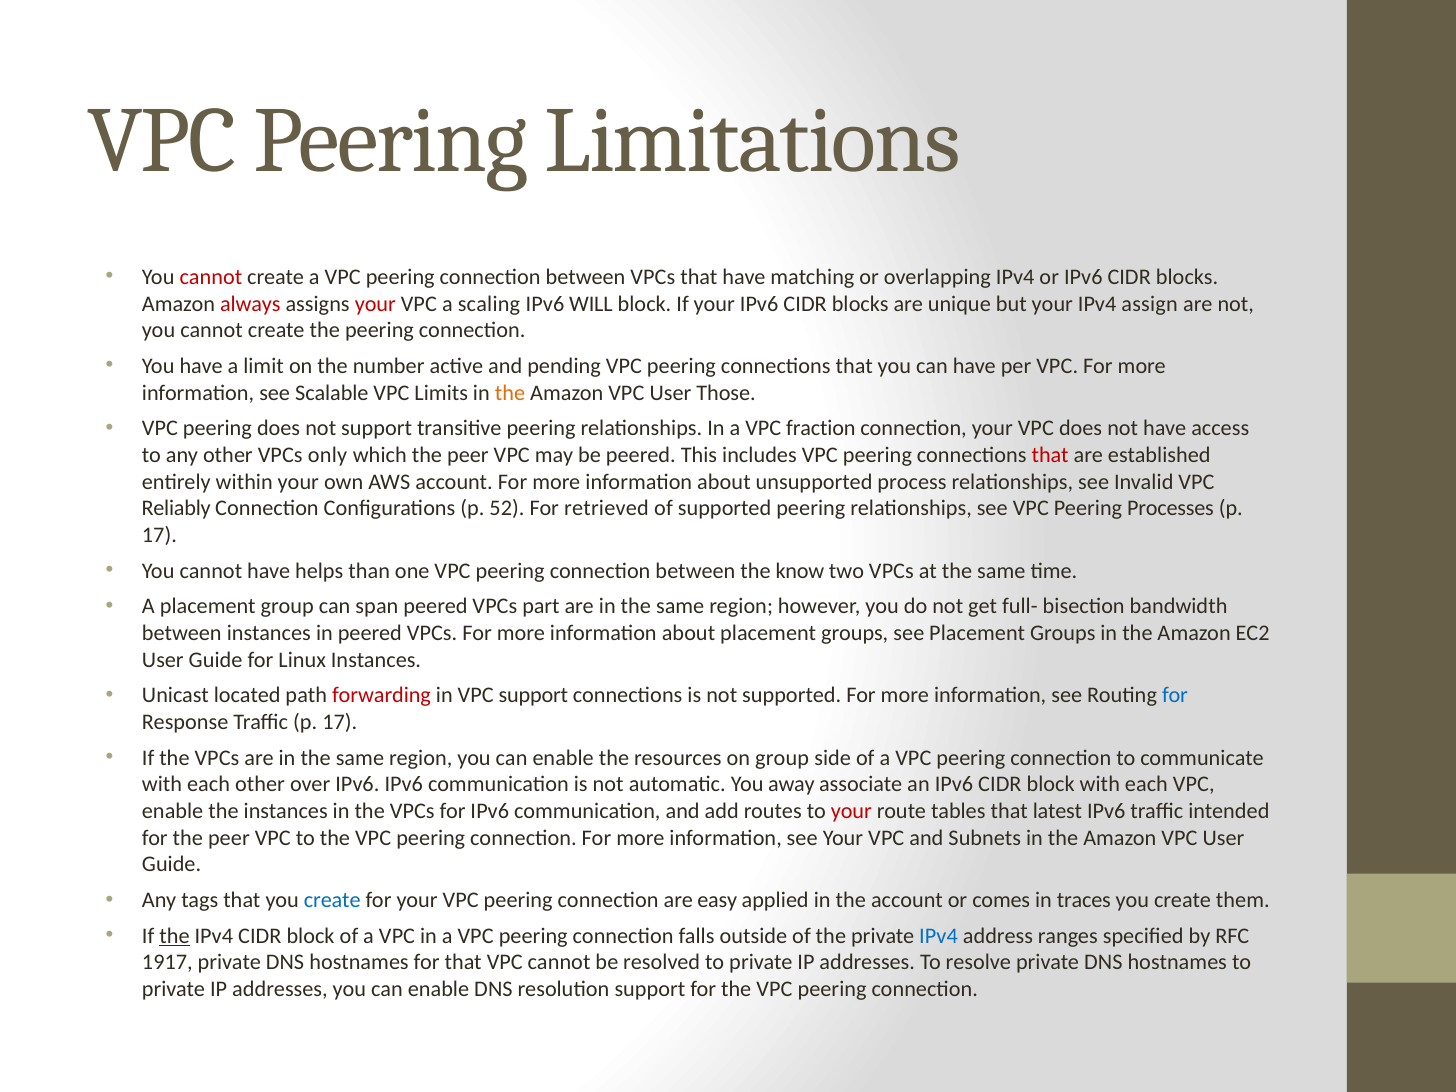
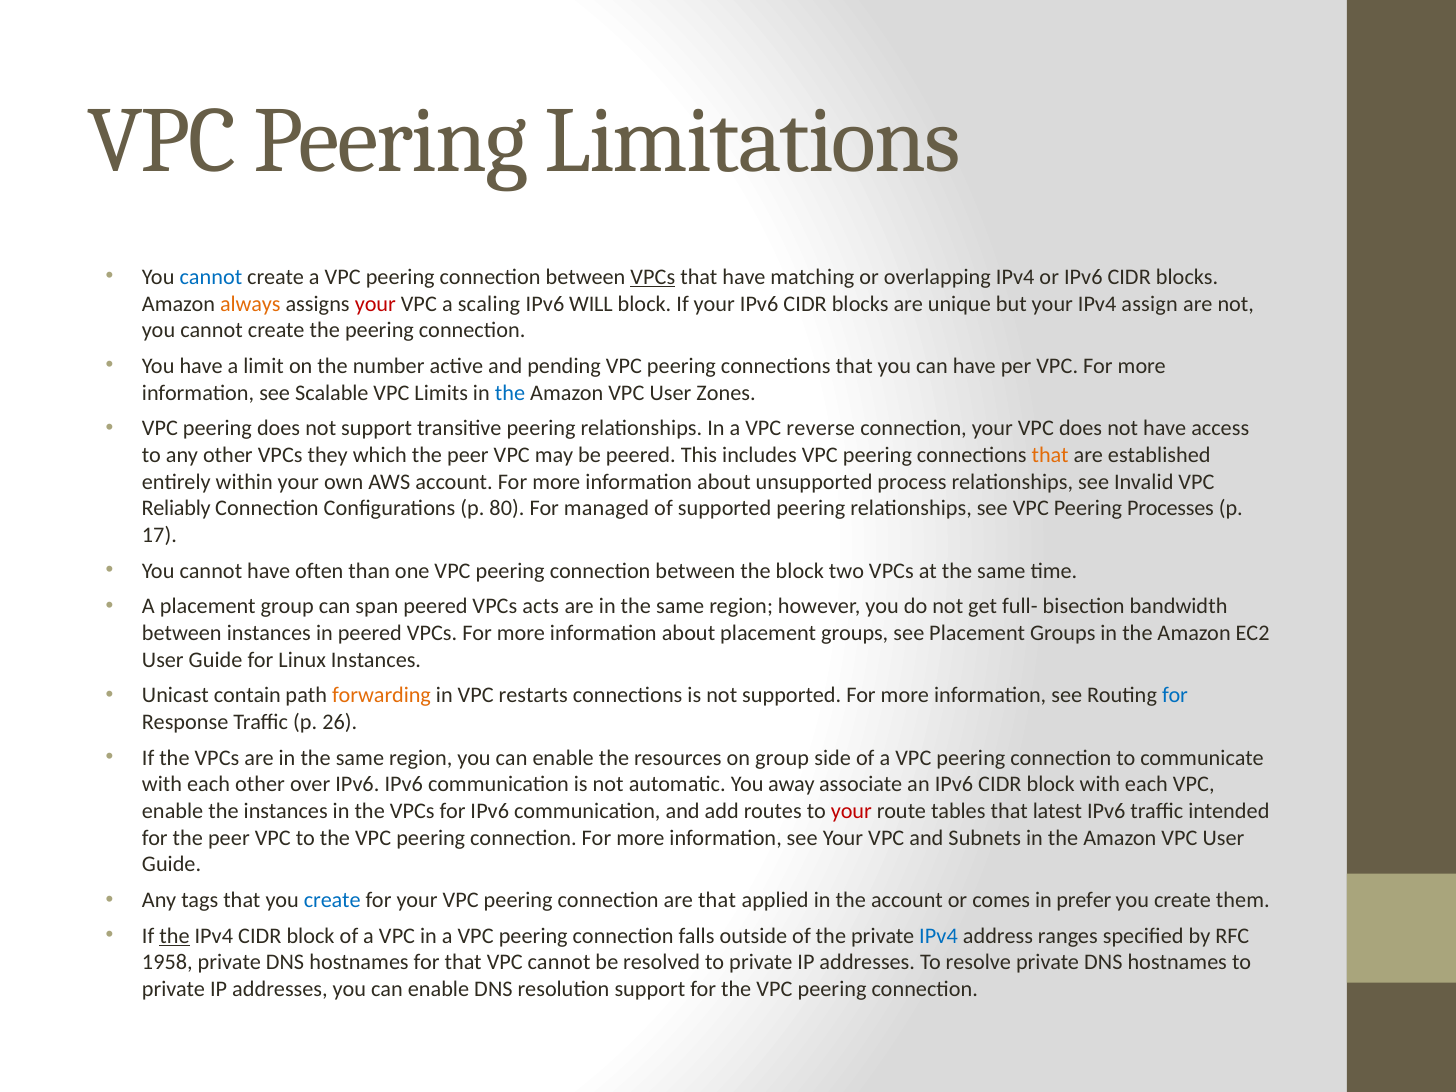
cannot at (211, 277) colour: red -> blue
VPCs at (653, 277) underline: none -> present
always colour: red -> orange
the at (510, 393) colour: orange -> blue
Those: Those -> Zones
fraction: fraction -> reverse
only: only -> they
that at (1050, 455) colour: red -> orange
52: 52 -> 80
retrieved: retrieved -> managed
helps: helps -> often
the know: know -> block
part: part -> acts
located: located -> contain
forwarding colour: red -> orange
VPC support: support -> restarts
Traﬃc p 17: 17 -> 26
are easy: easy -> that
traces: traces -> prefer
1917: 1917 -> 1958
